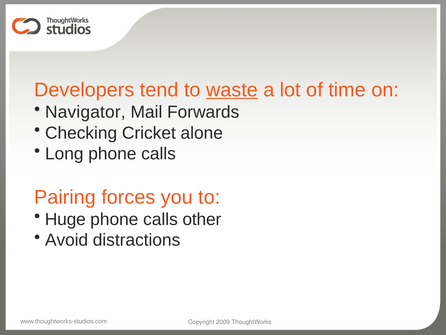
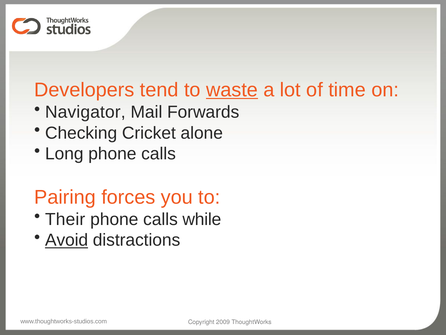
Huge: Huge -> Their
other: other -> while
Avoid underline: none -> present
